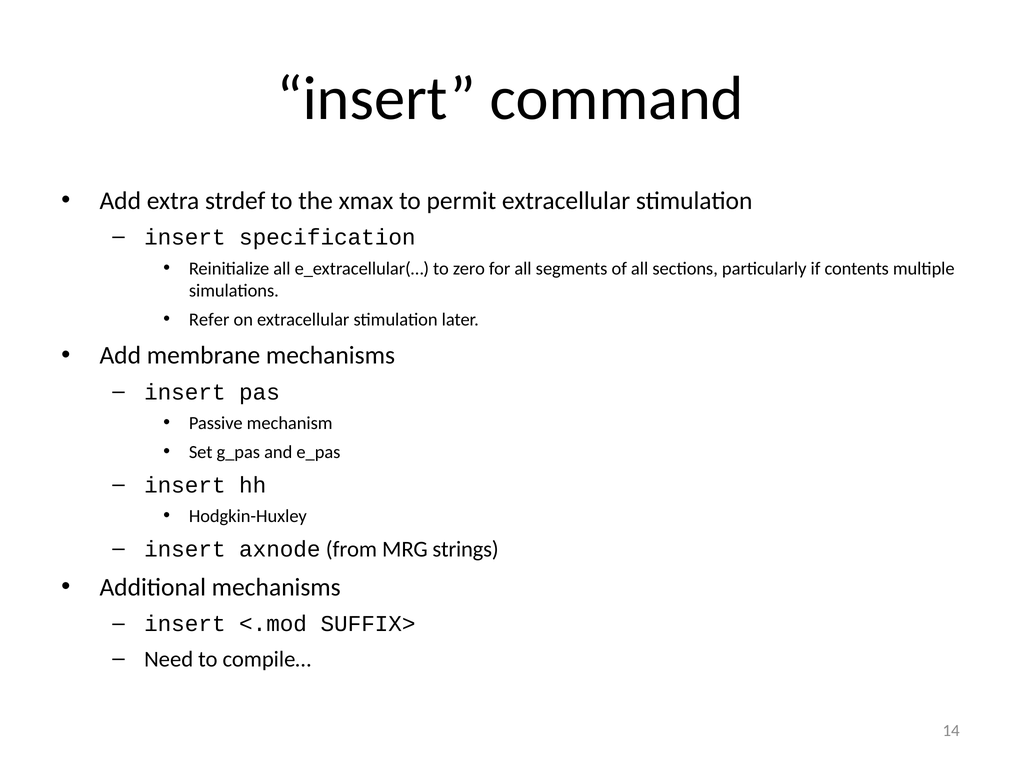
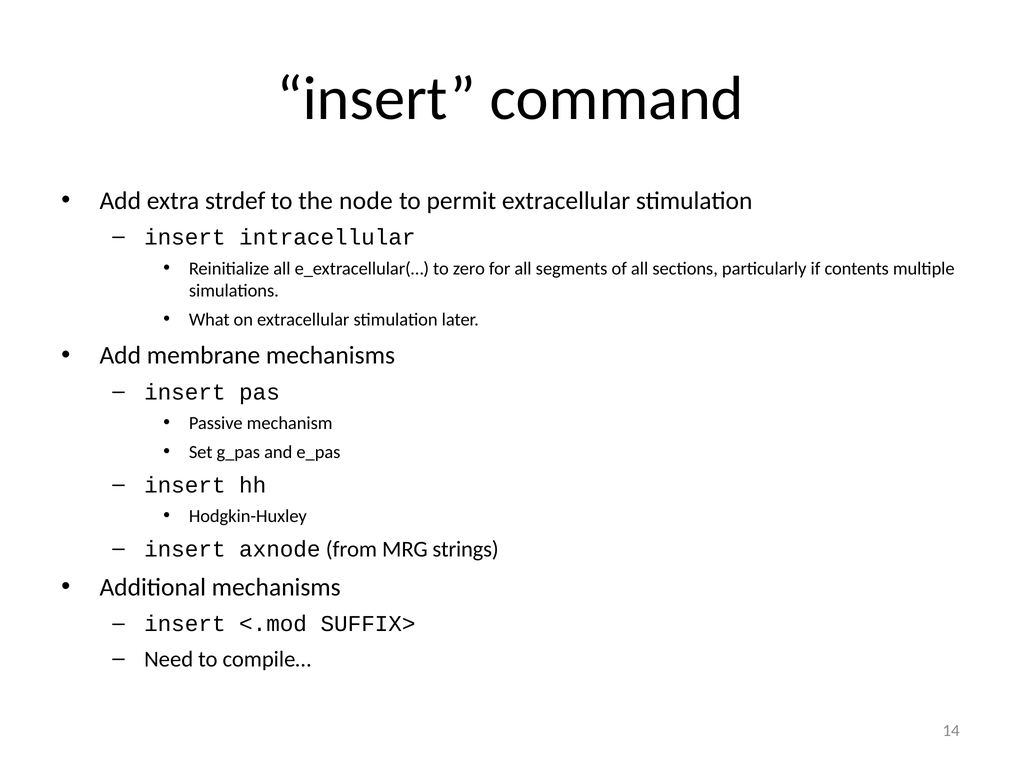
xmax: xmax -> node
specification: specification -> intracellular
Refer: Refer -> What
